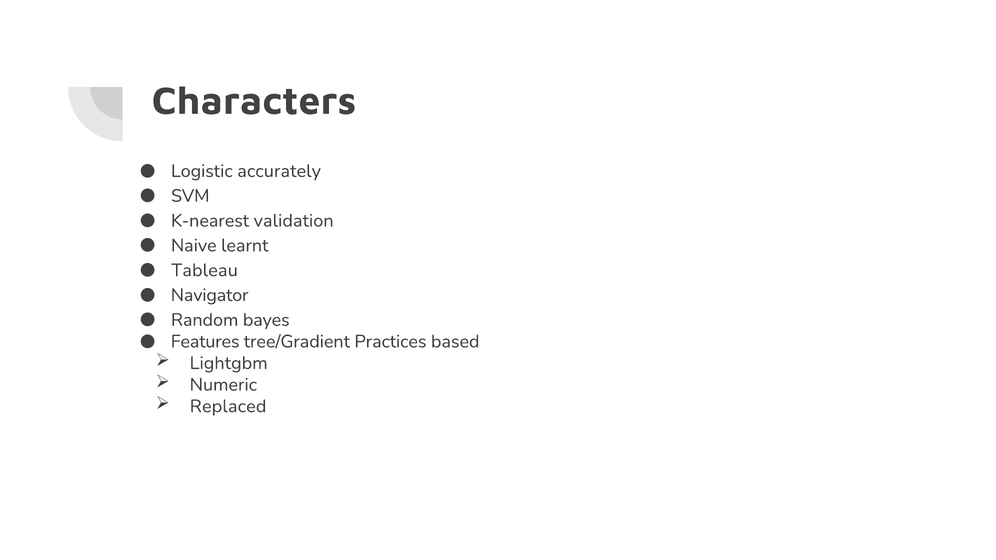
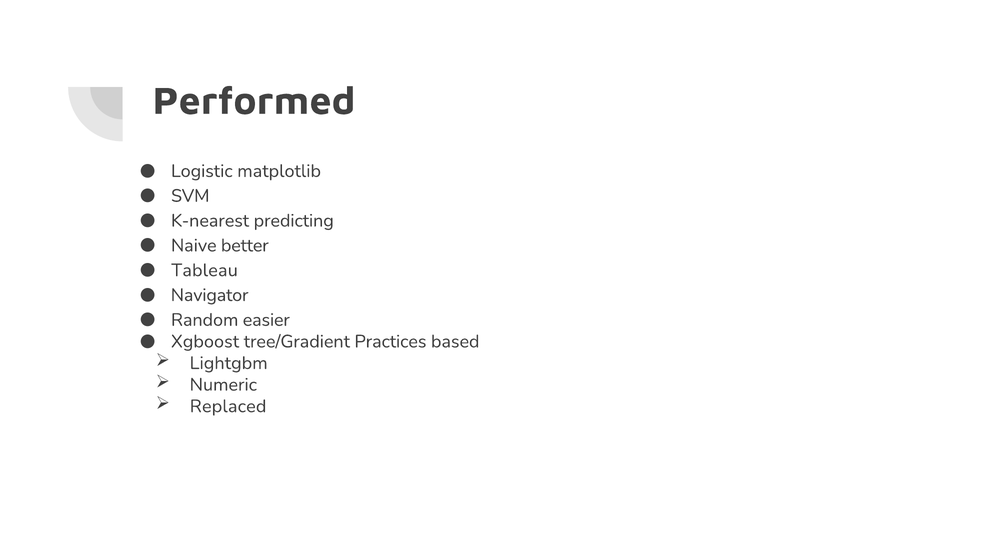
Characters: Characters -> Performed
accurately: accurately -> matplotlib
validation: validation -> predicting
learnt: learnt -> better
bayes: bayes -> easier
Features: Features -> Xgboost
